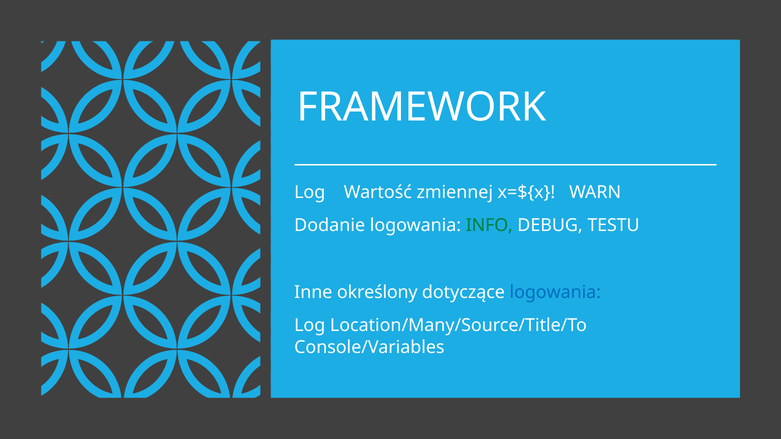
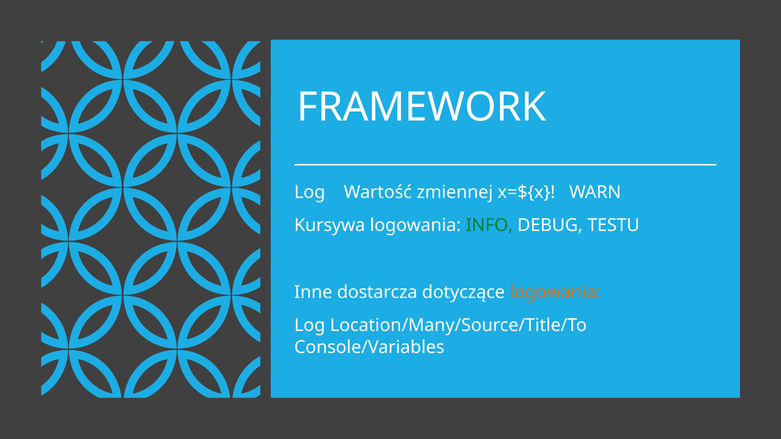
Dodanie: Dodanie -> Kursywa
określony: określony -> dostarcza
logowania at (555, 292) colour: blue -> orange
